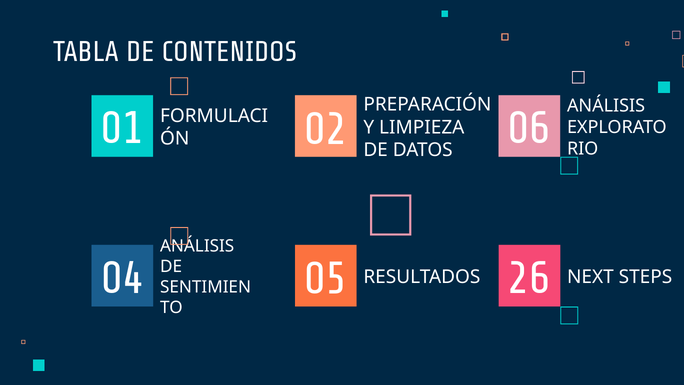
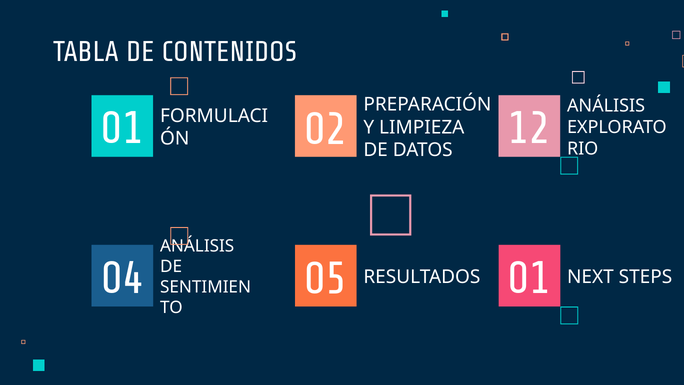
06: 06 -> 12
04 26: 26 -> 01
